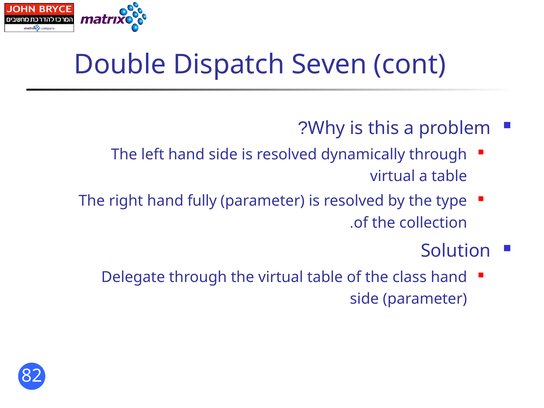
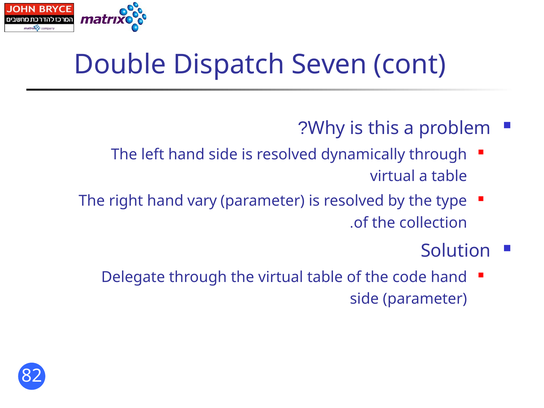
fully: fully -> vary
class: class -> code
